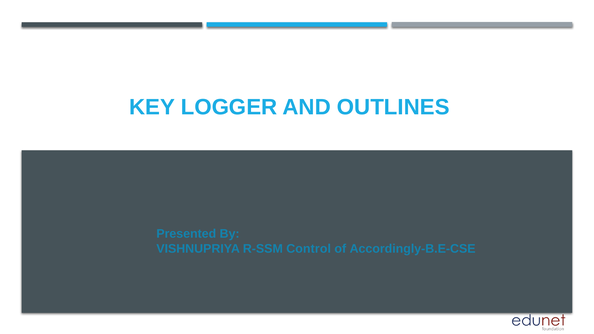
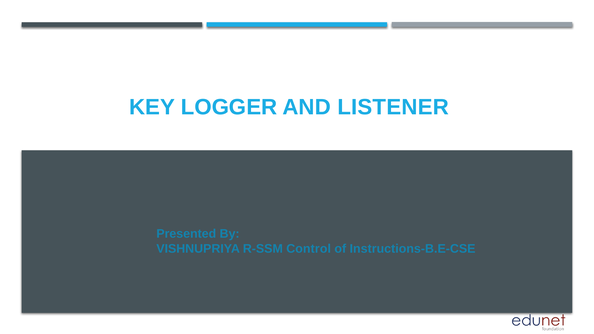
OUTLINES: OUTLINES -> LISTENER
Accordingly-B.E-CSE: Accordingly-B.E-CSE -> Instructions-B.E-CSE
